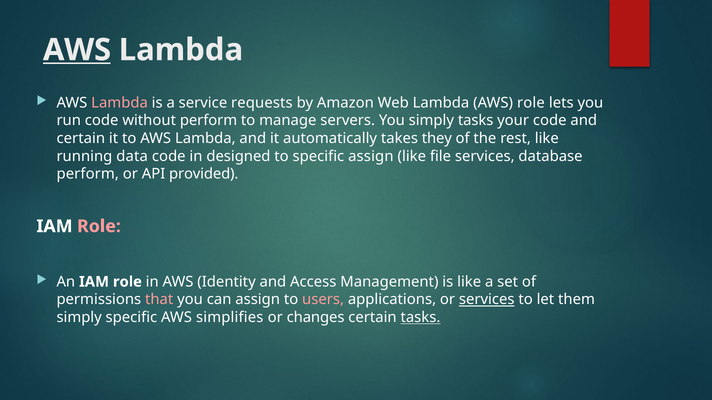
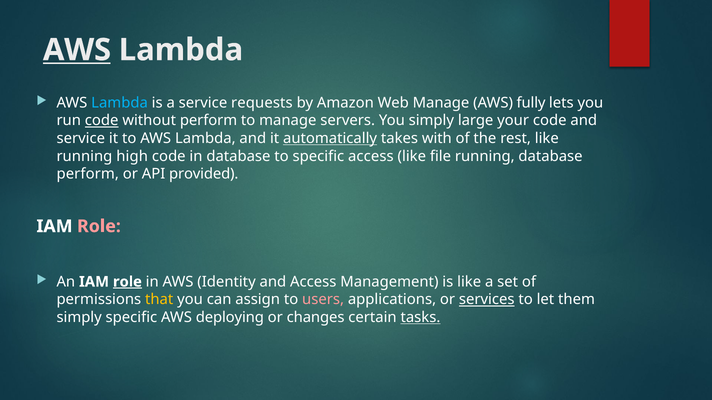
Lambda at (120, 103) colour: pink -> light blue
Web Lambda: Lambda -> Manage
AWS role: role -> fully
code at (102, 121) underline: none -> present
simply tasks: tasks -> large
certain at (81, 139): certain -> service
automatically underline: none -> present
they: they -> with
data: data -> high
in designed: designed -> database
specific assign: assign -> access
file services: services -> running
role at (127, 282) underline: none -> present
that colour: pink -> yellow
simplifies: simplifies -> deploying
